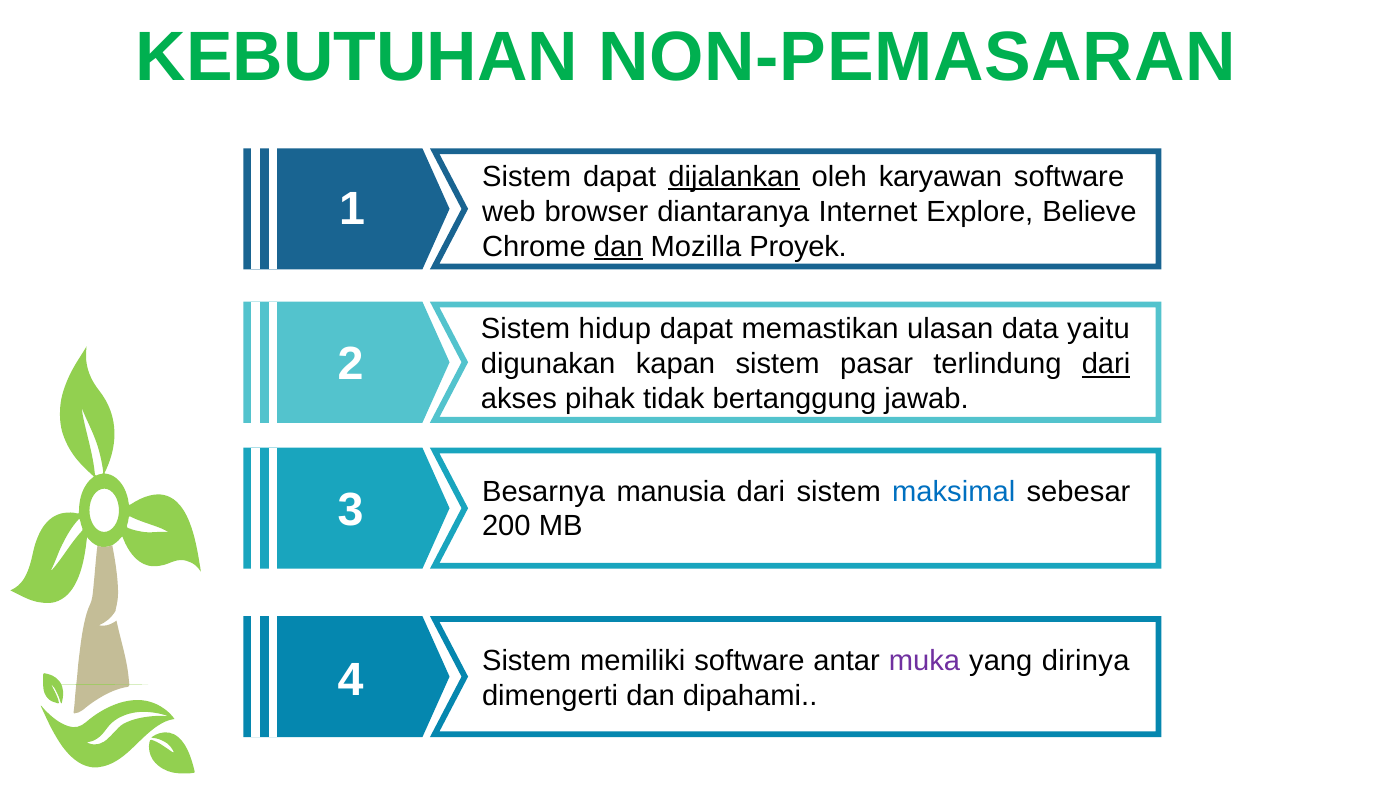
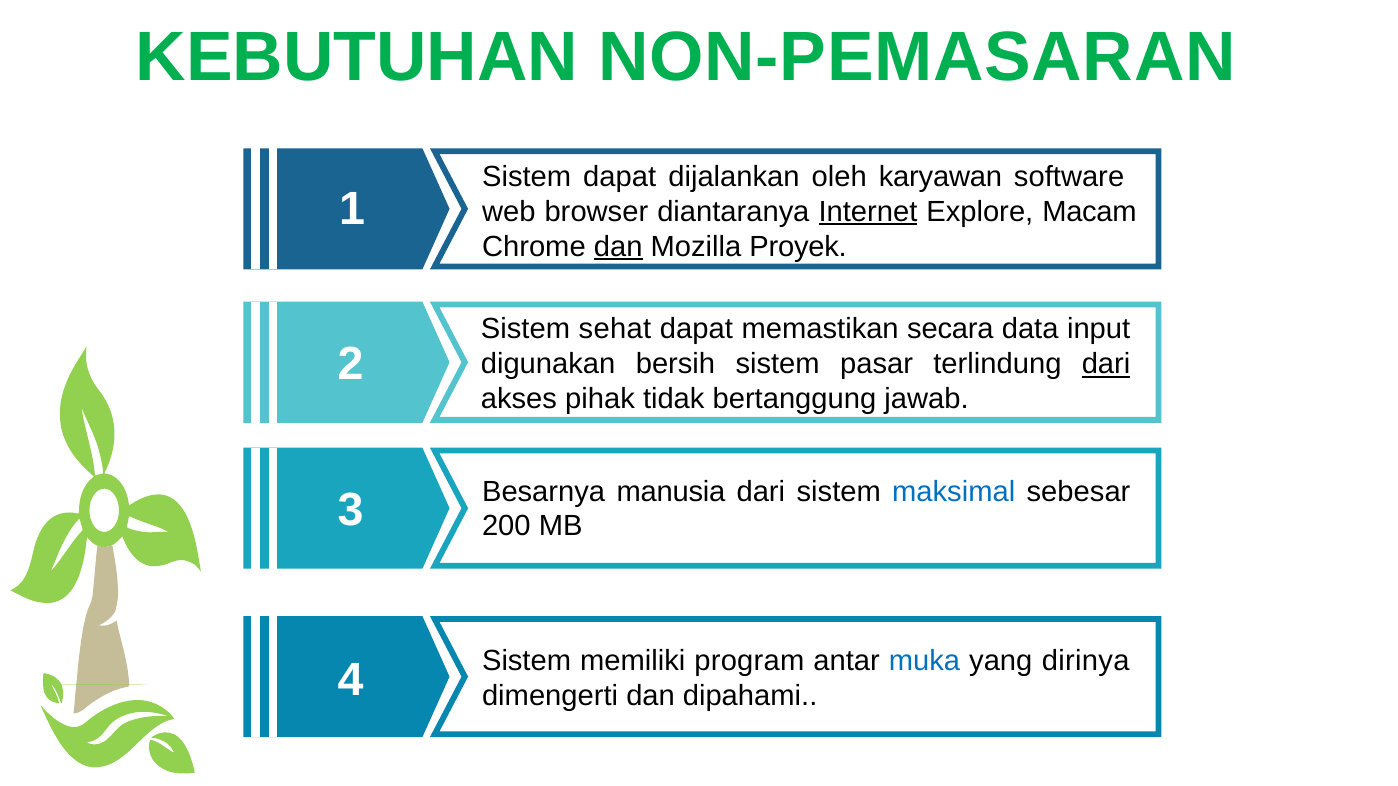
dijalankan underline: present -> none
Internet underline: none -> present
Believe: Believe -> Macam
hidup: hidup -> sehat
ulasan: ulasan -> secara
yaitu: yaitu -> input
kapan: kapan -> bersih
memiliki software: software -> program
muka colour: purple -> blue
